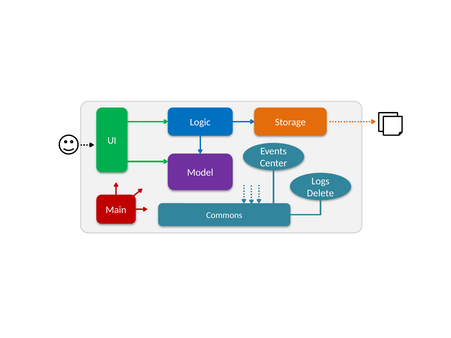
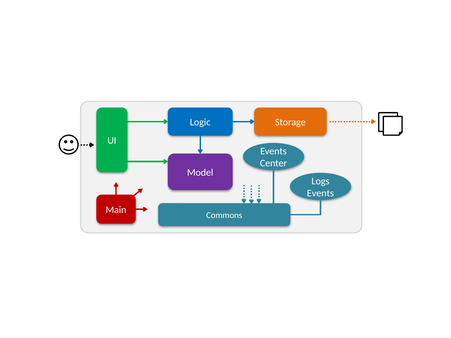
Delete at (320, 193): Delete -> Events
